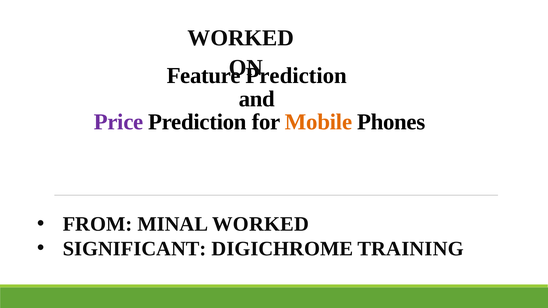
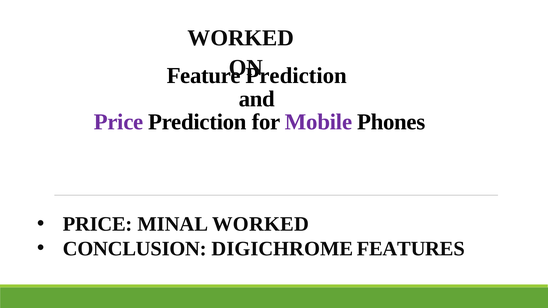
Mobile colour: orange -> purple
FROM at (98, 224): FROM -> PRICE
SIGNIFICANT: SIGNIFICANT -> CONCLUSION
TRAINING: TRAINING -> FEATURES
